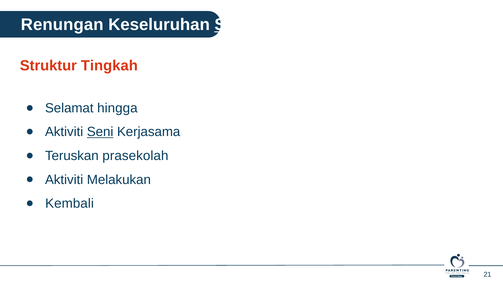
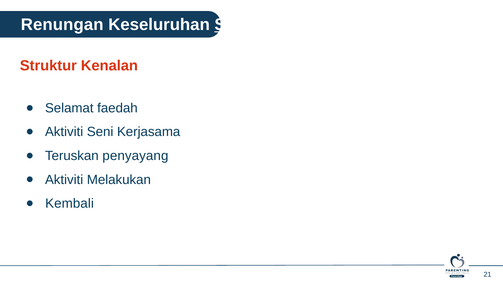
Tingkah: Tingkah -> Kenalan
hingga: hingga -> faedah
Seni underline: present -> none
prasekolah: prasekolah -> penyayang
